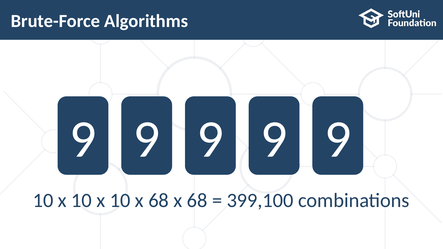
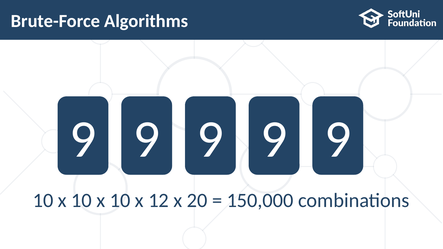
10 x 68: 68 -> 12
68 at (197, 201): 68 -> 20
399,100: 399,100 -> 150,000
